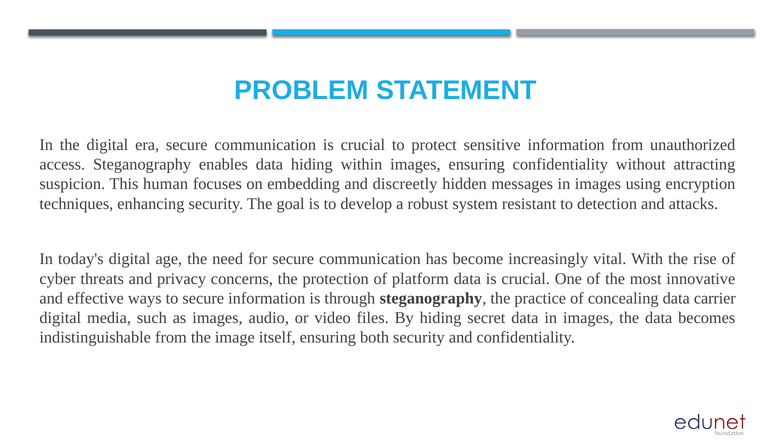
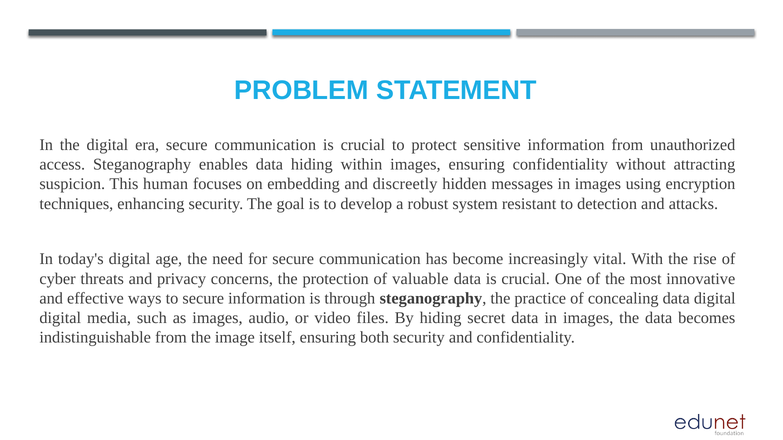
platform: platform -> valuable
data carrier: carrier -> digital
